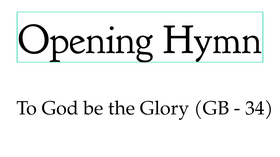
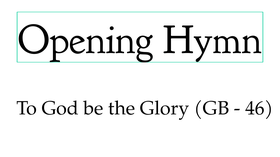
34: 34 -> 46
